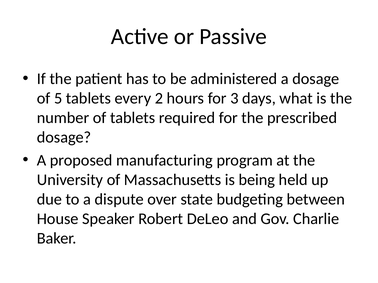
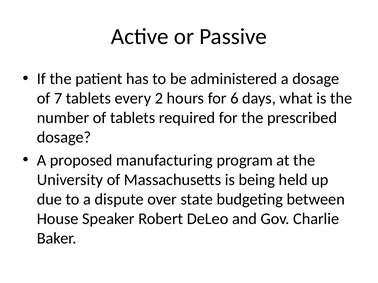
5: 5 -> 7
3: 3 -> 6
